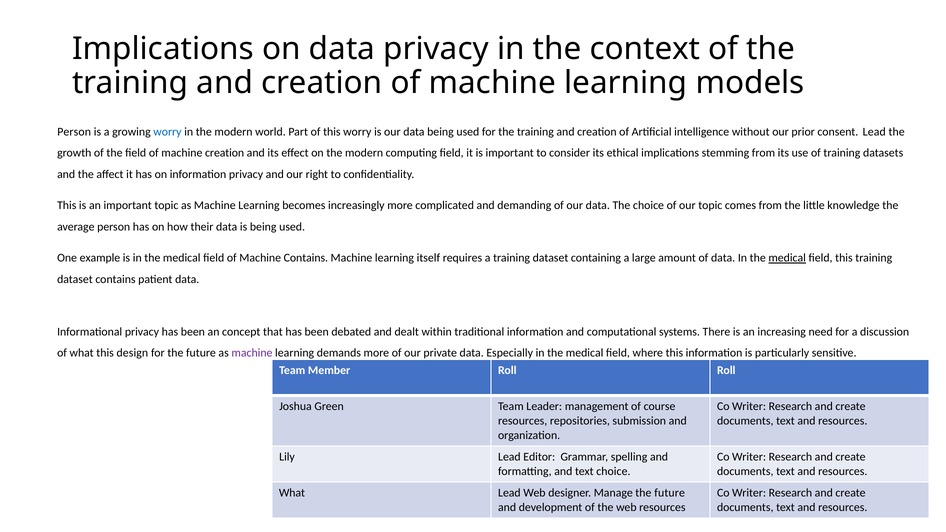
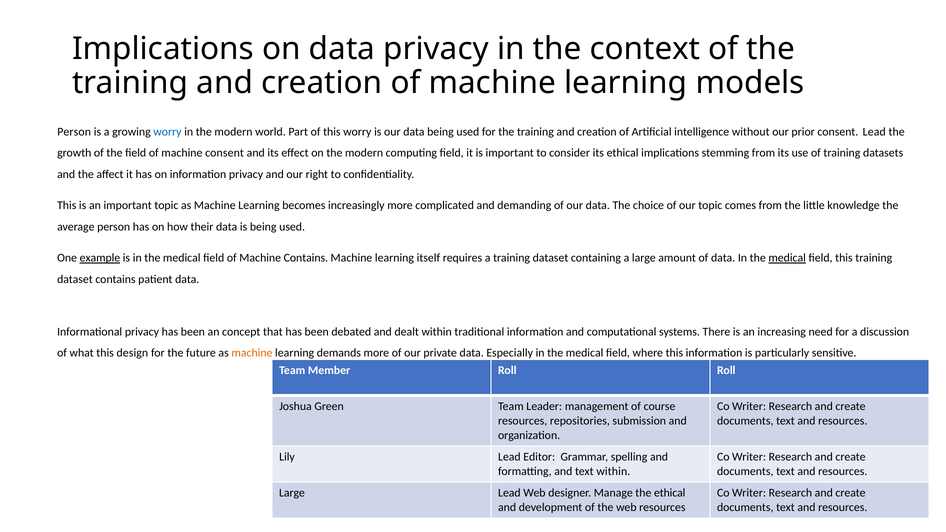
machine creation: creation -> consent
example underline: none -> present
machine at (252, 353) colour: purple -> orange
text choice: choice -> within
What at (292, 493): What -> Large
Manage the future: future -> ethical
